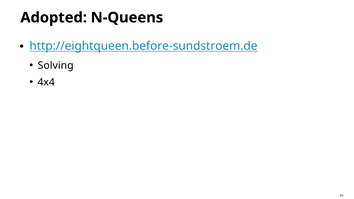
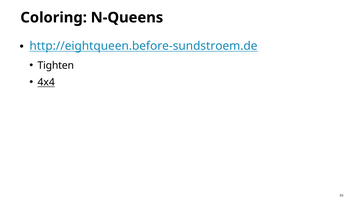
Adopted: Adopted -> Coloring
Solving: Solving -> Tighten
4x4 underline: none -> present
